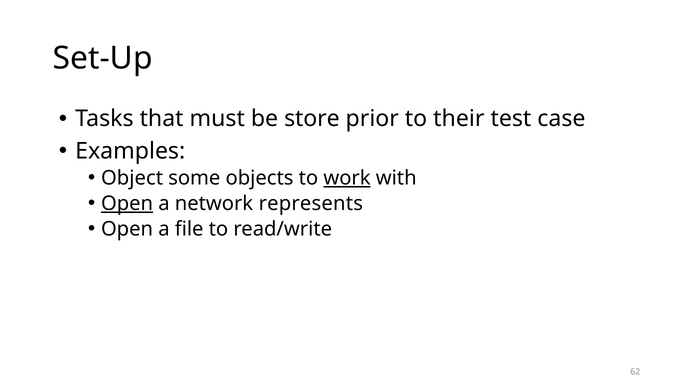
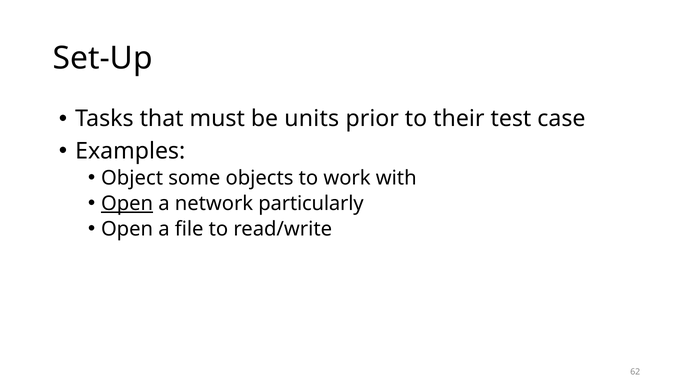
store: store -> units
work underline: present -> none
represents: represents -> particularly
